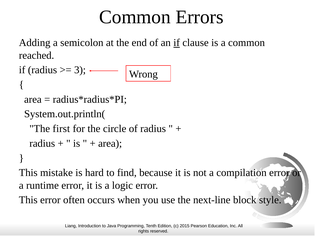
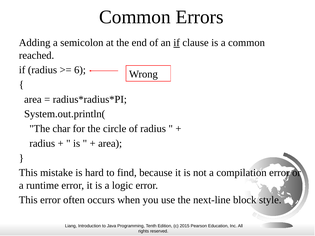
3: 3 -> 6
first: first -> char
